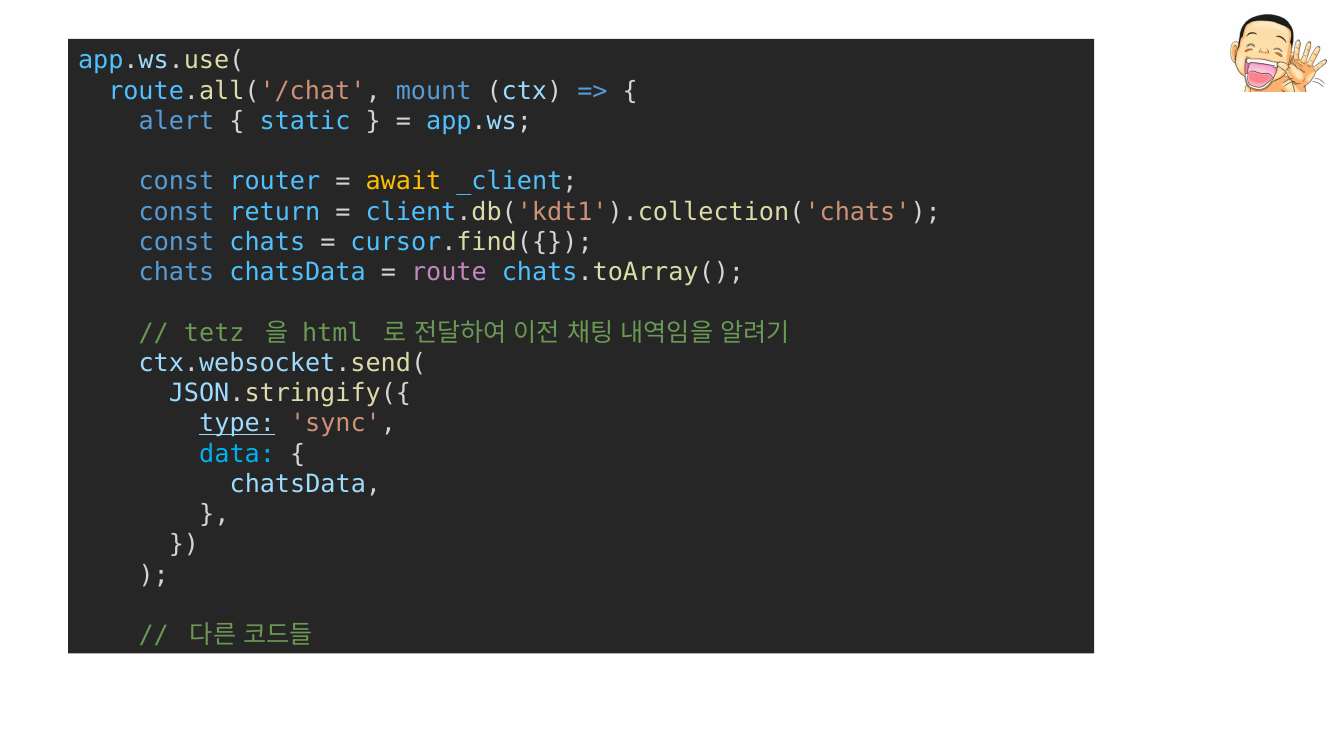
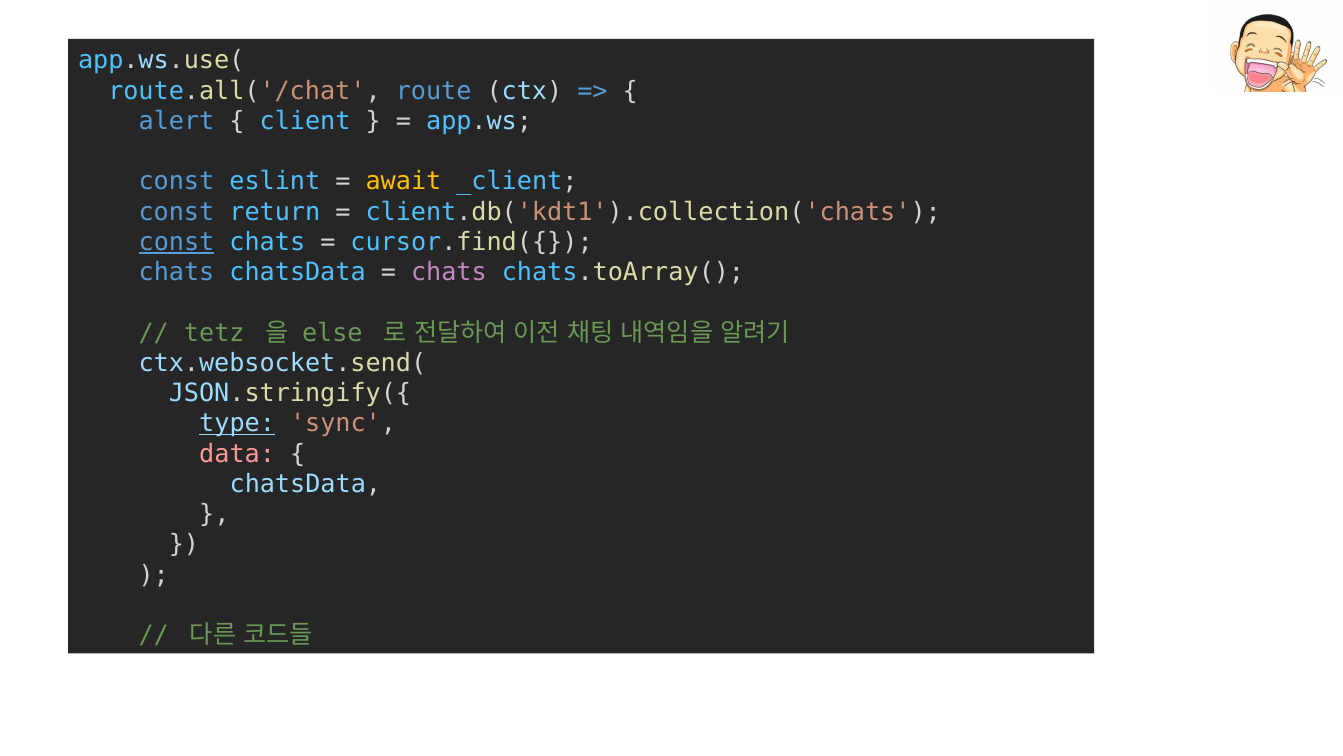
mount: mount -> route
static: static -> client
router: router -> eslint
const at (177, 242) underline: none -> present
route at (449, 272): route -> chats
html: html -> else
data colour: light blue -> pink
